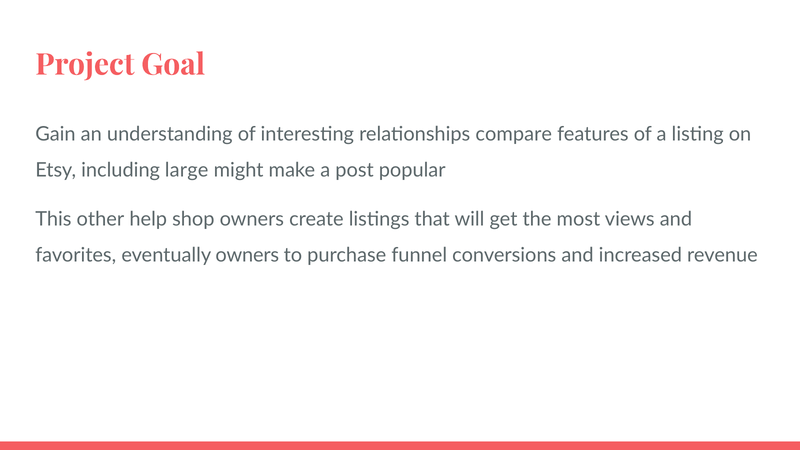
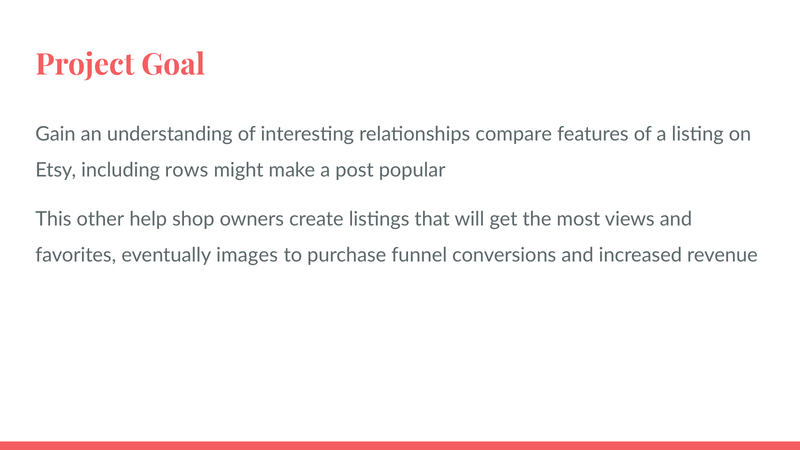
large: large -> rows
eventually owners: owners -> images
